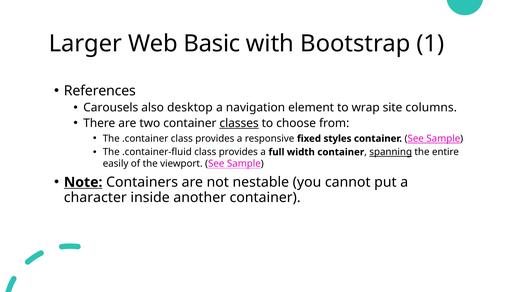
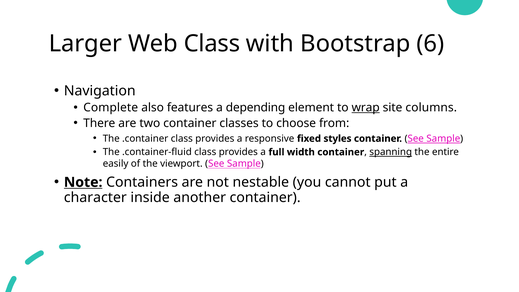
Web Basic: Basic -> Class
1: 1 -> 6
References: References -> Navigation
Carousels: Carousels -> Complete
desktop: desktop -> features
navigation: navigation -> depending
wrap underline: none -> present
classes underline: present -> none
